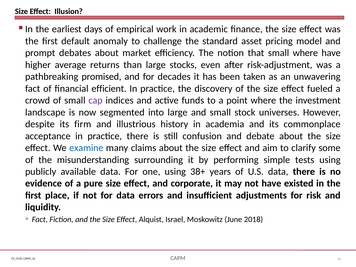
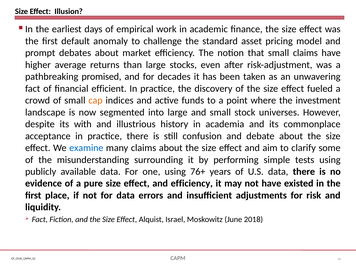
small where: where -> claims
cap colour: purple -> orange
firm: firm -> with
38+: 38+ -> 76+
and corporate: corporate -> efficiency
